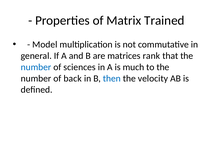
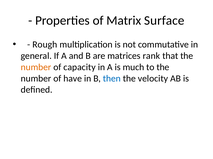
Trained: Trained -> Surface
Model: Model -> Rough
number at (36, 67) colour: blue -> orange
sciences: sciences -> capacity
back: back -> have
